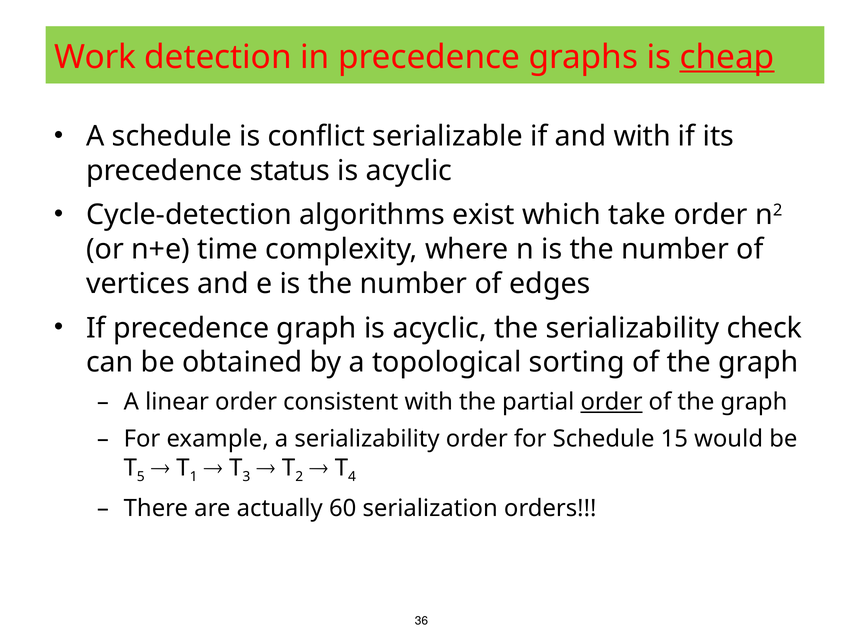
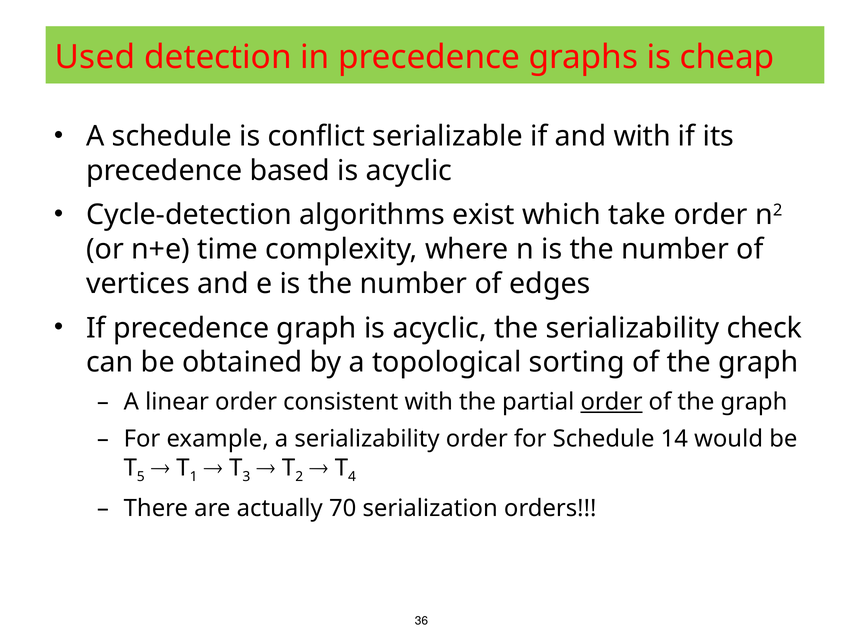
Work: Work -> Used
cheap underline: present -> none
status: status -> based
15: 15 -> 14
60: 60 -> 70
